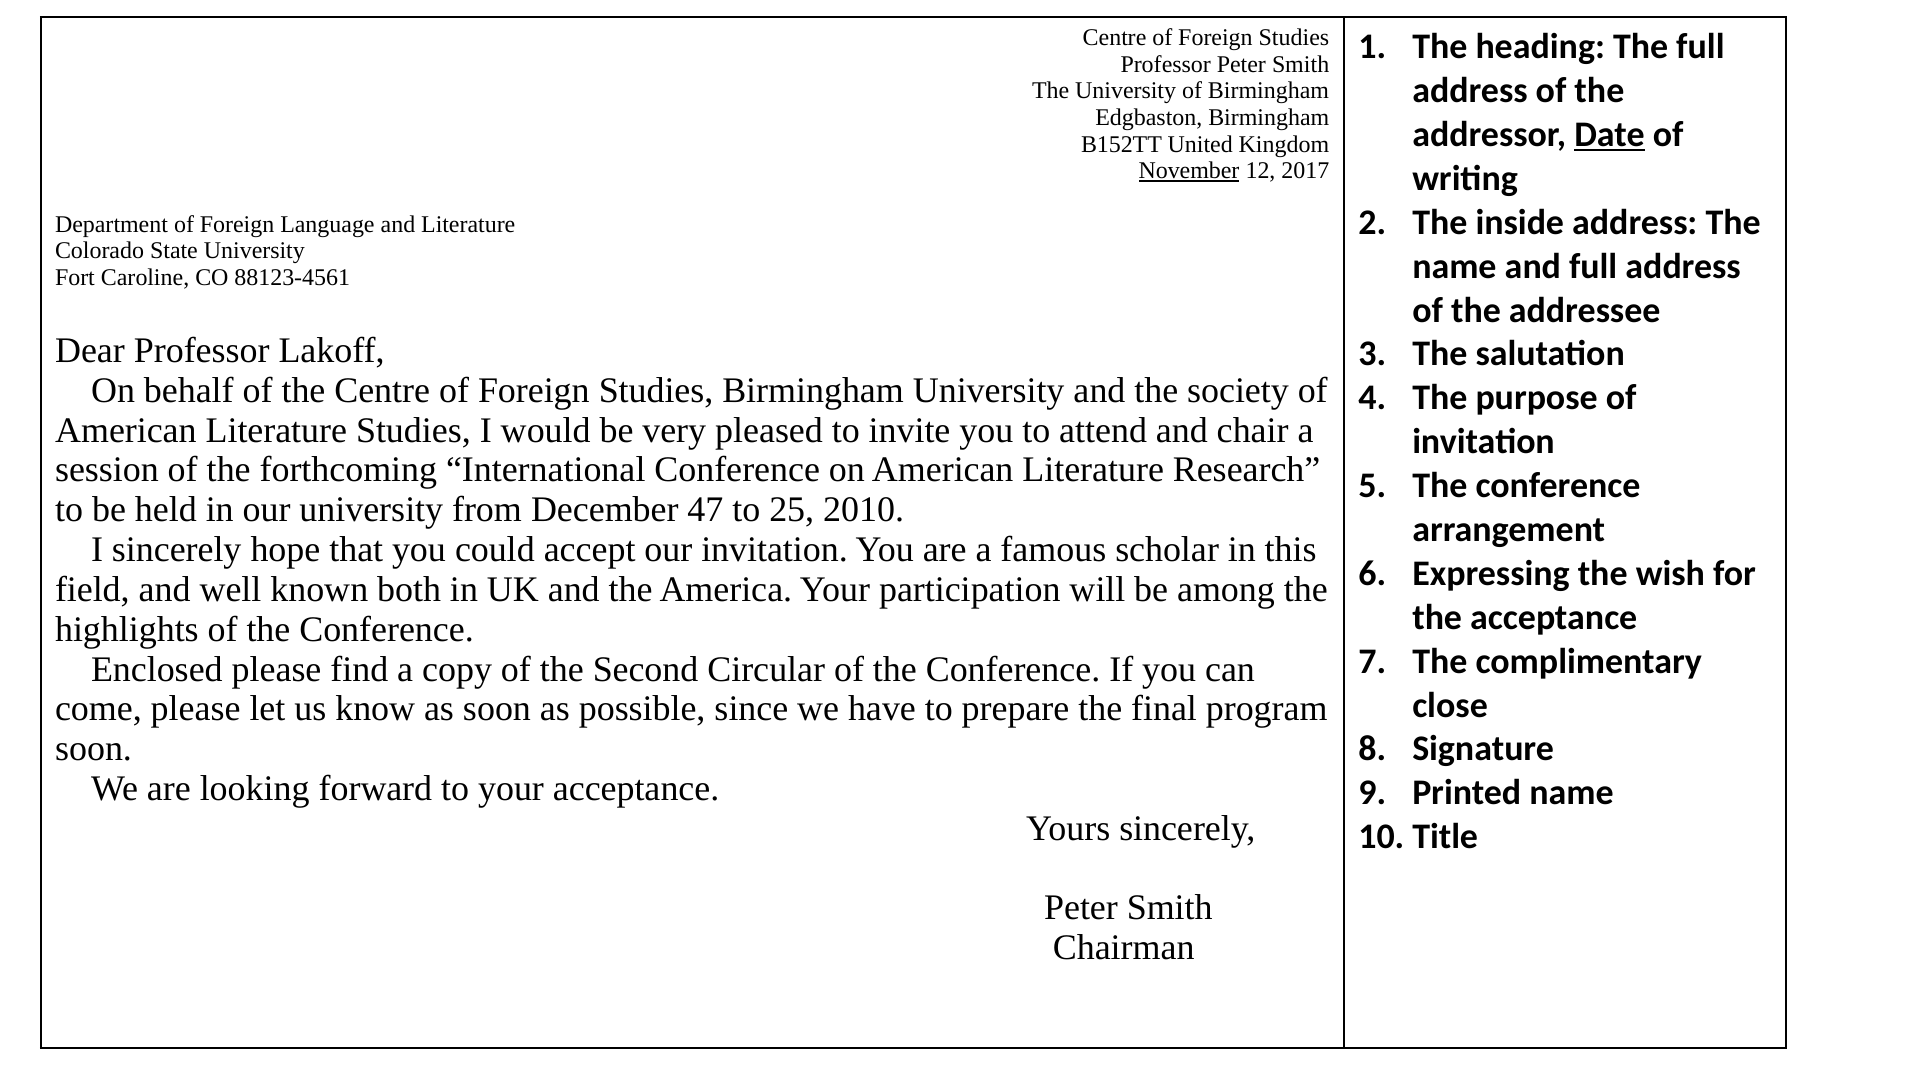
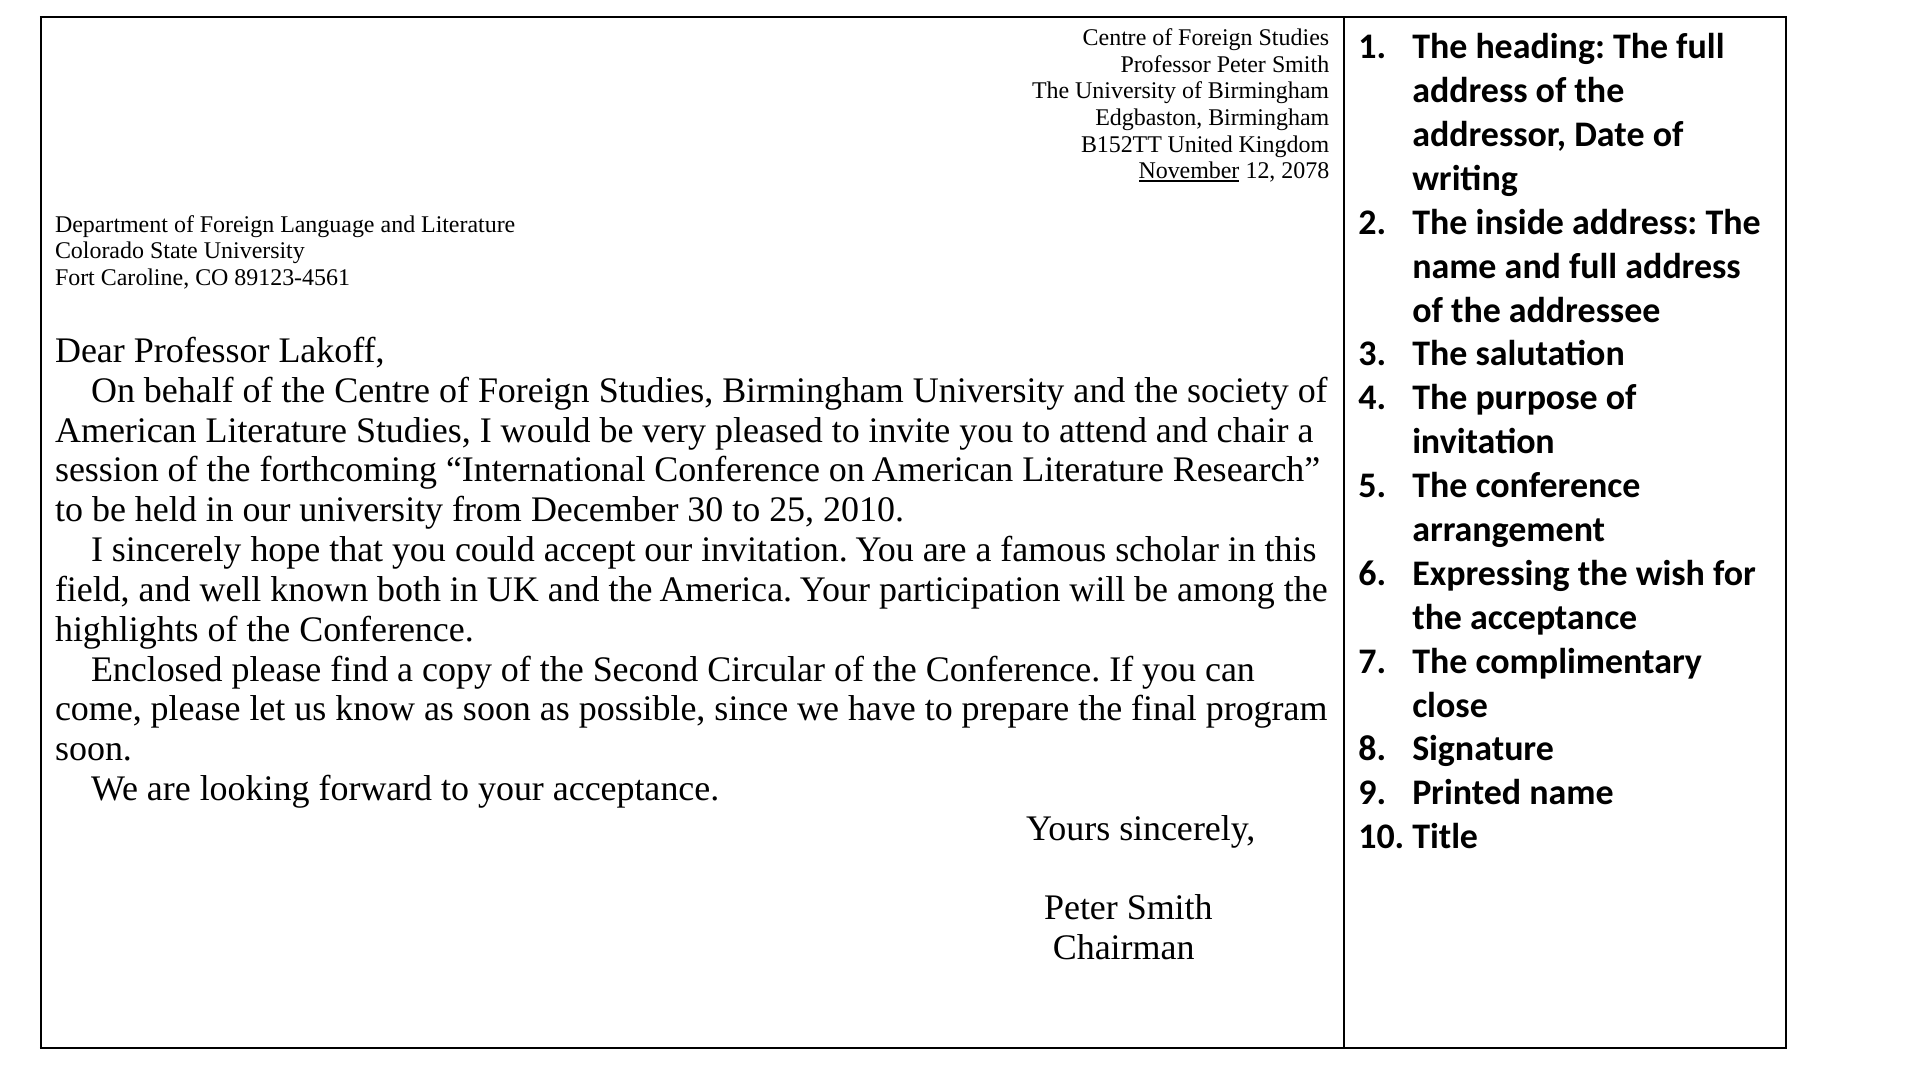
Date underline: present -> none
2017: 2017 -> 2078
88123-4561: 88123-4561 -> 89123-4561
47: 47 -> 30
